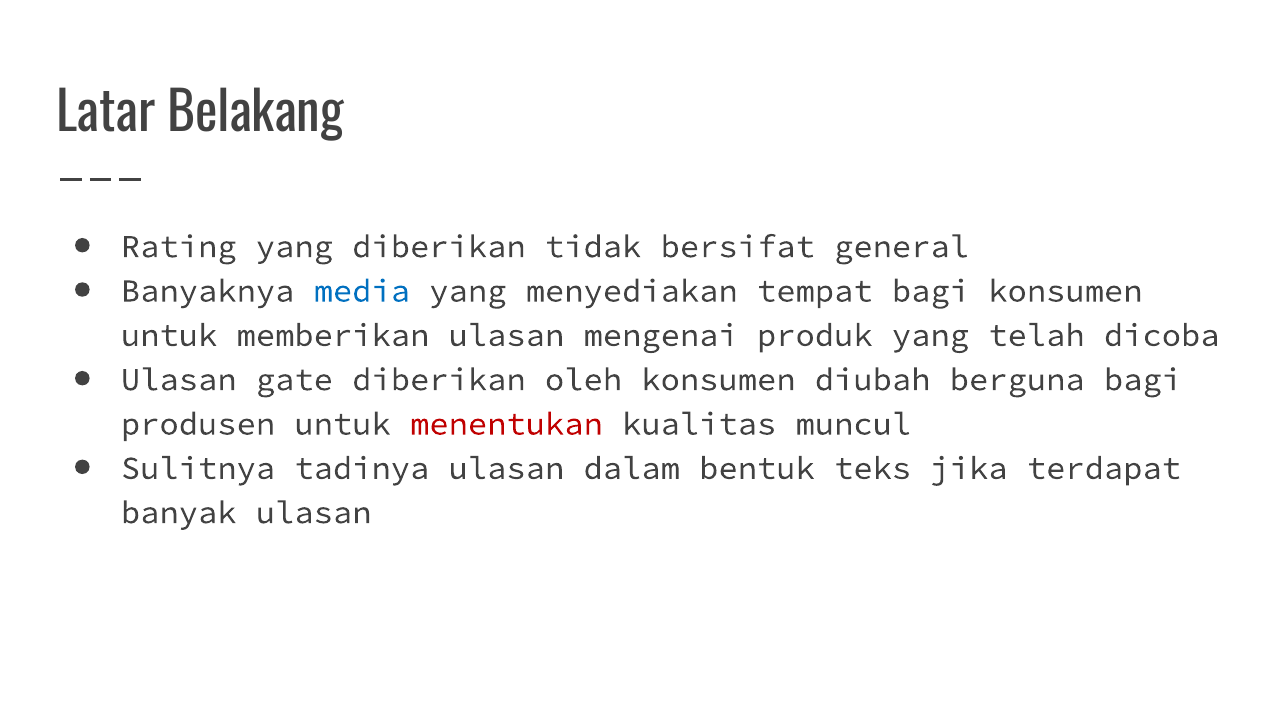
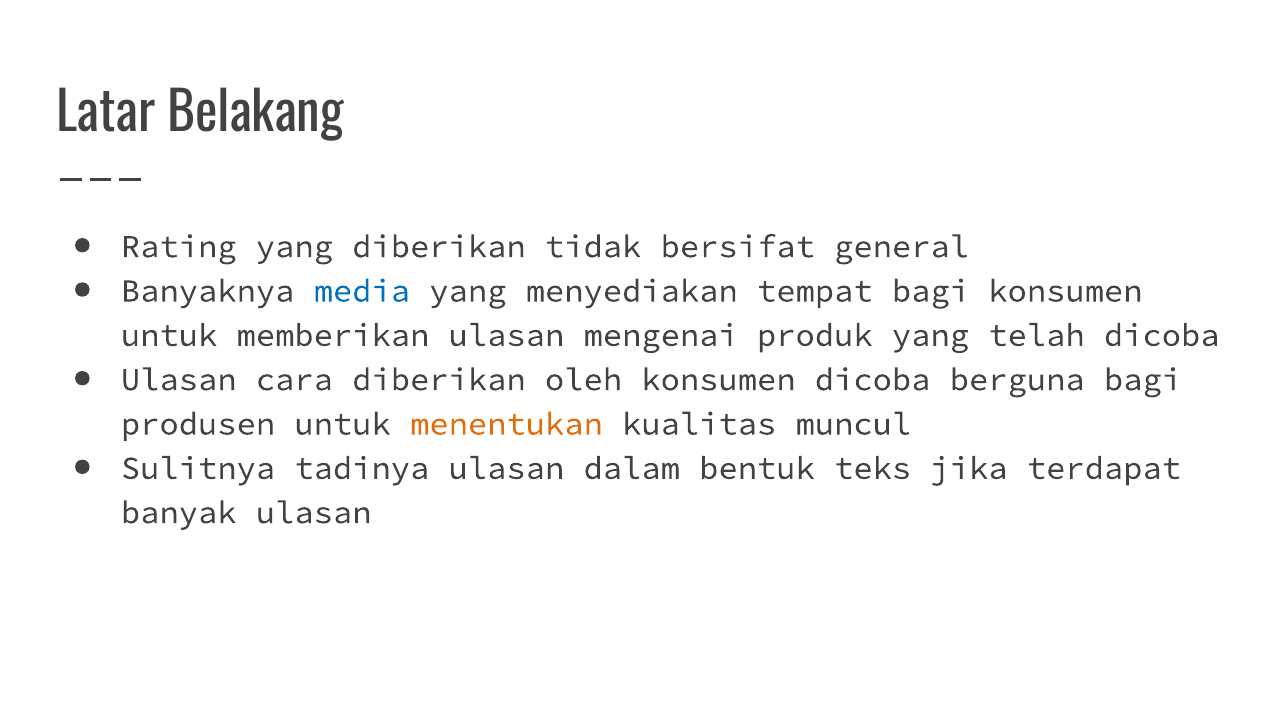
gate: gate -> cara
konsumen diubah: diubah -> dicoba
menentukan colour: red -> orange
